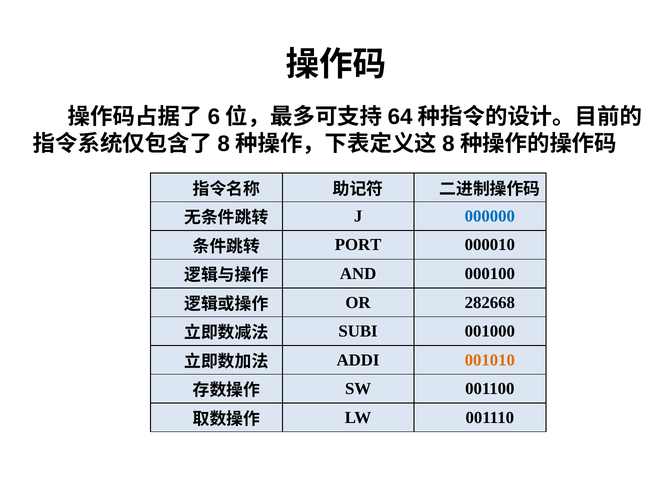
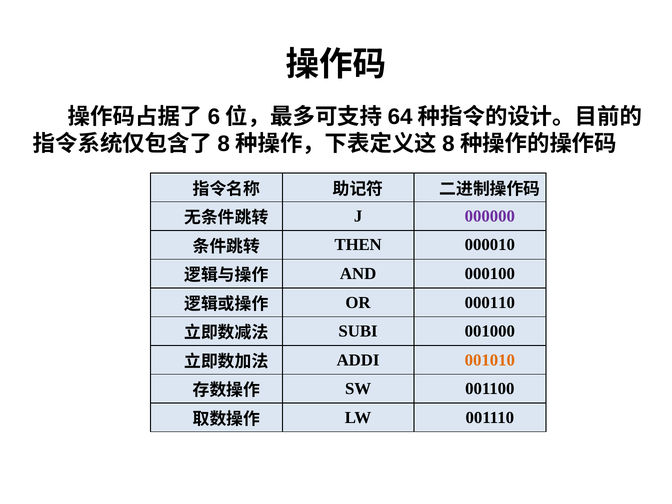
000000 colour: blue -> purple
PORT: PORT -> THEN
282668: 282668 -> 000110
